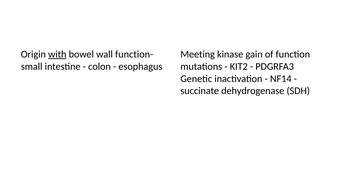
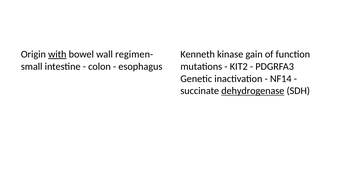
function-: function- -> regimen-
Meeting: Meeting -> Kenneth
dehydrogenase underline: none -> present
